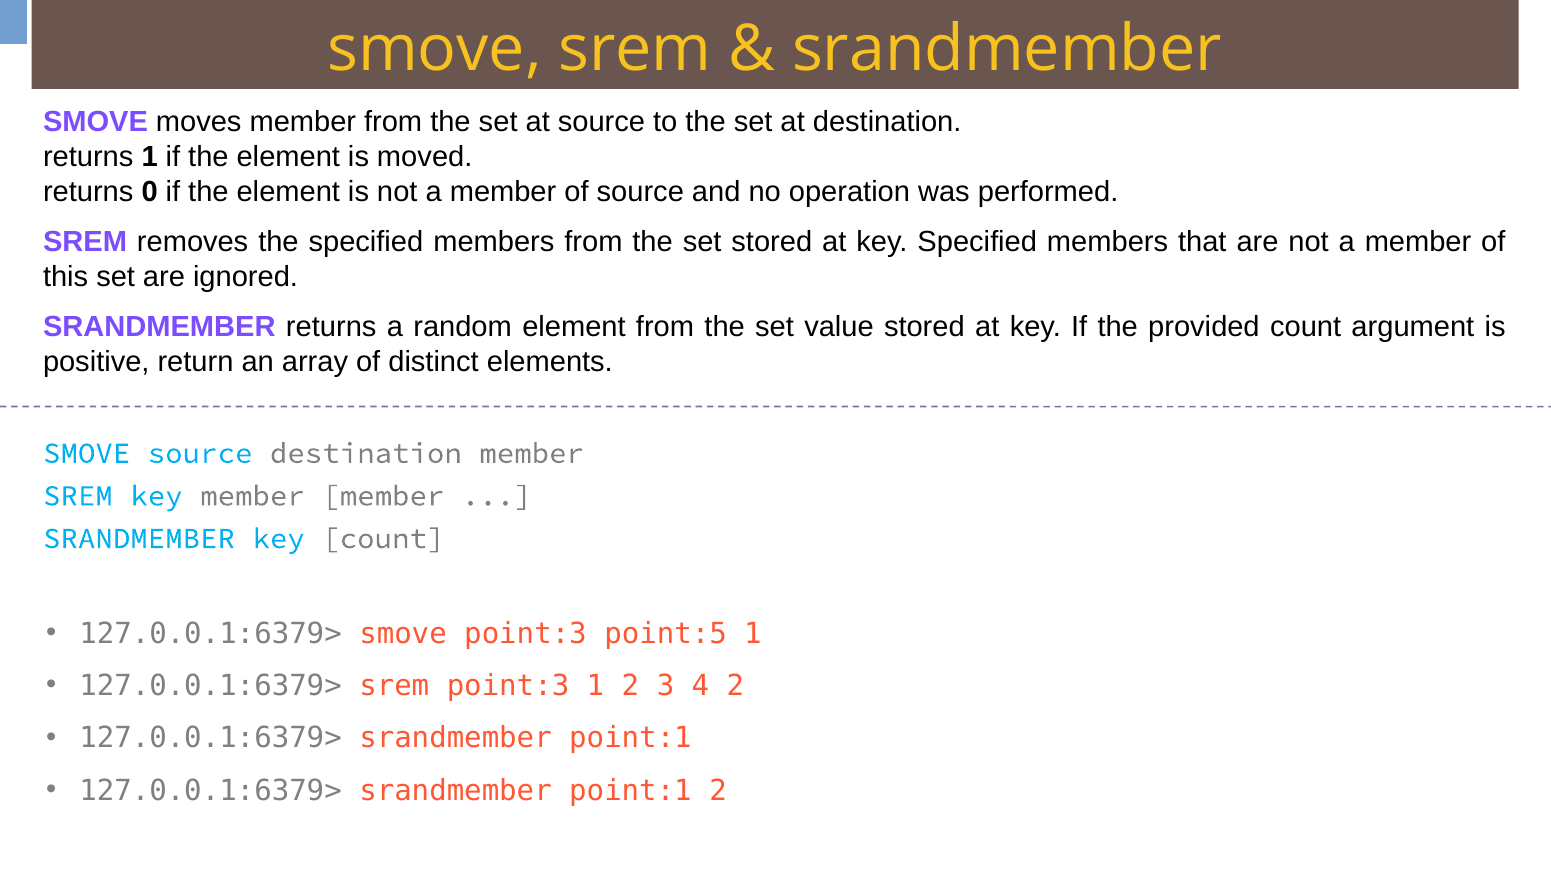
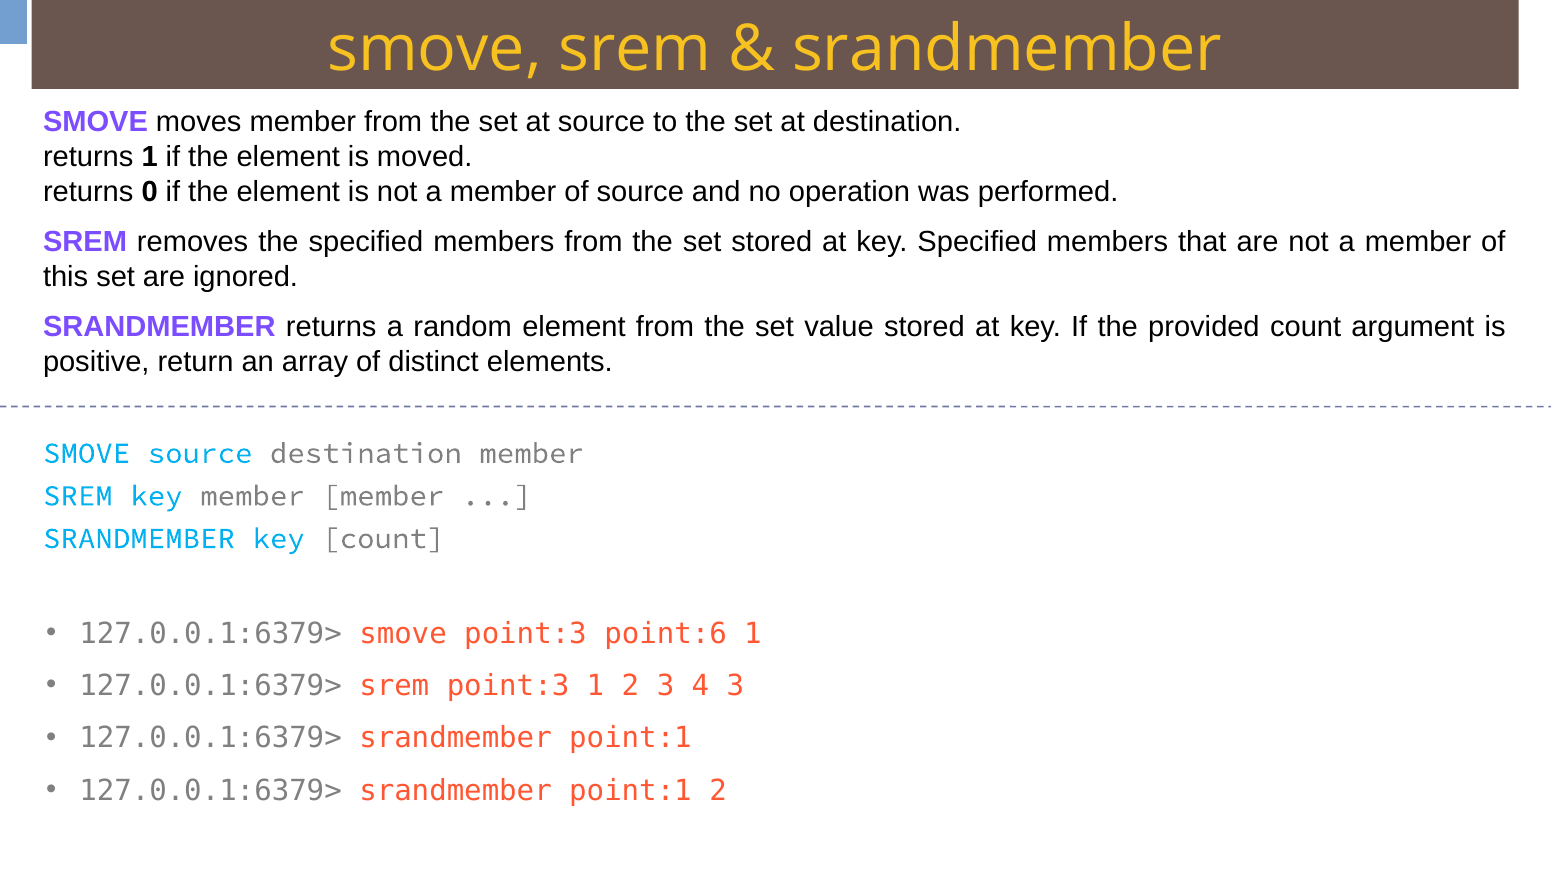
point:5: point:5 -> point:6
4 2: 2 -> 3
